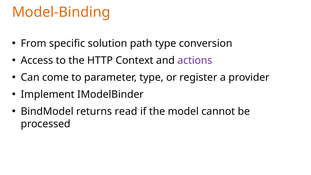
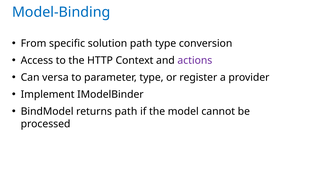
Model-Binding colour: orange -> blue
come: come -> versa
returns read: read -> path
